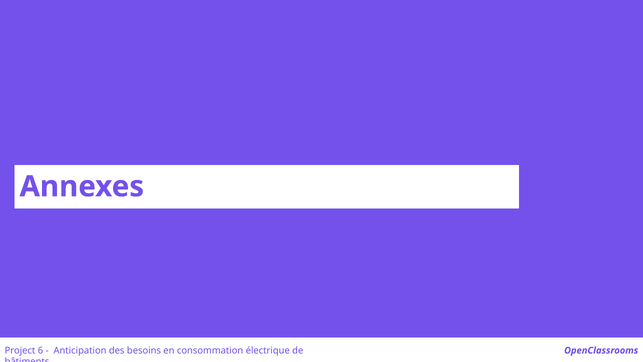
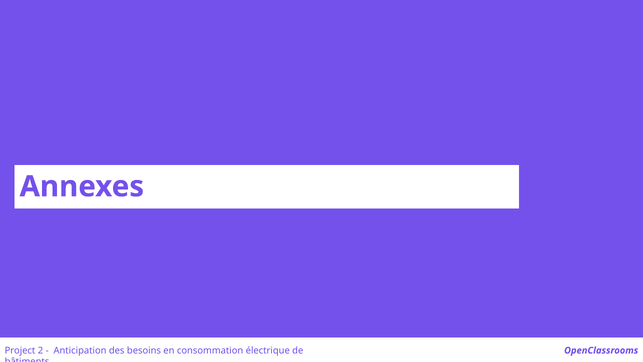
6: 6 -> 2
